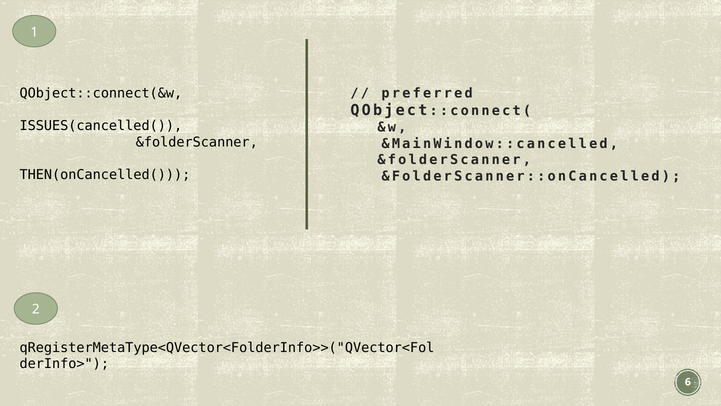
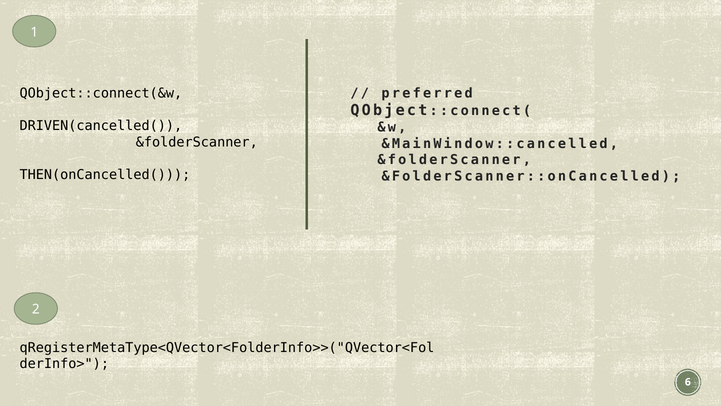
ISSUES(cancelled(: ISSUES(cancelled( -> DRIVEN(cancelled(
